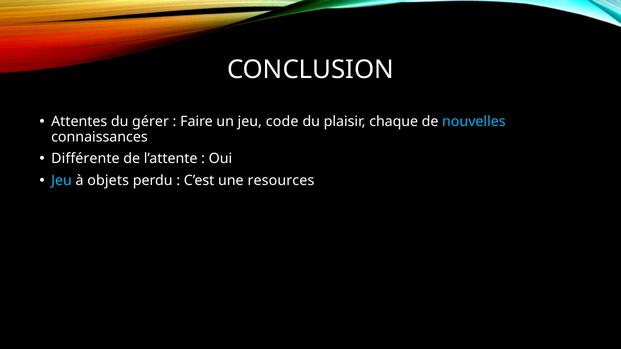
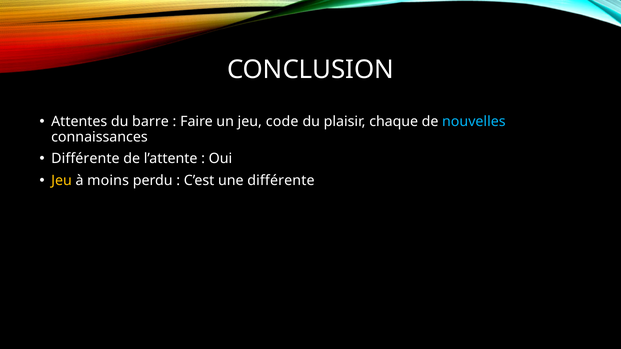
gérer: gérer -> barre
Jeu at (62, 181) colour: light blue -> yellow
objets: objets -> moins
une resources: resources -> différente
